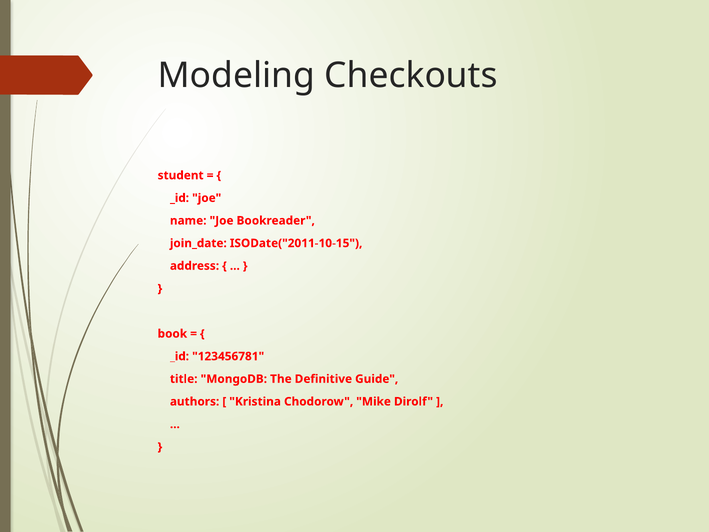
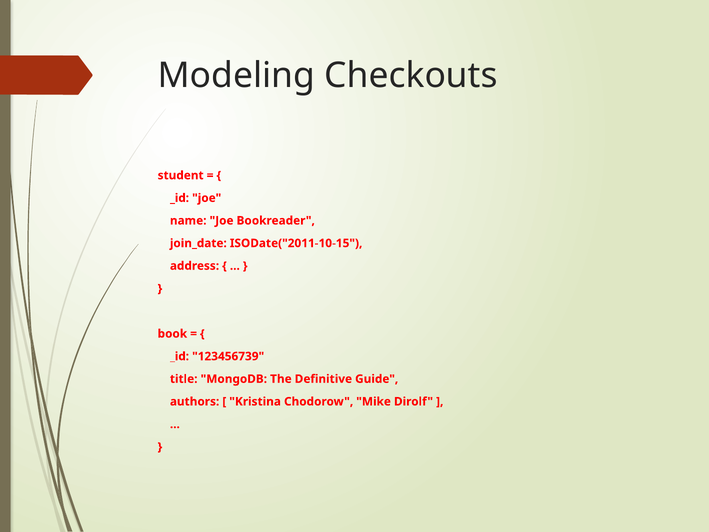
123456781: 123456781 -> 123456739
